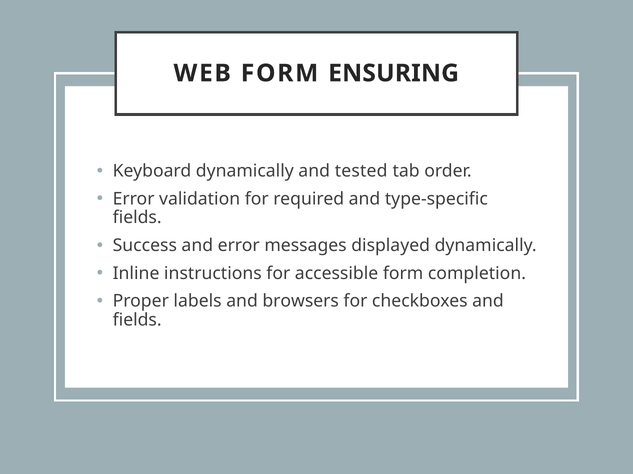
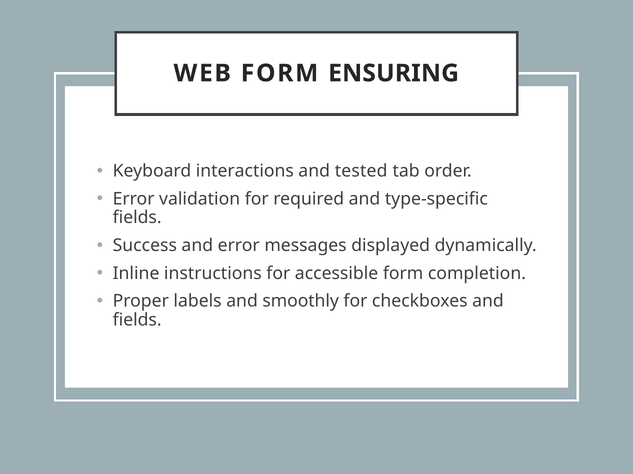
Keyboard dynamically: dynamically -> interactions
browsers: browsers -> smoothly
